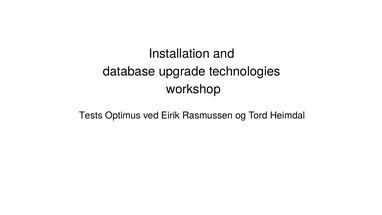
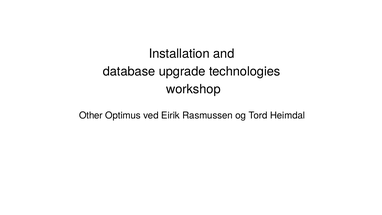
Tests: Tests -> Other
